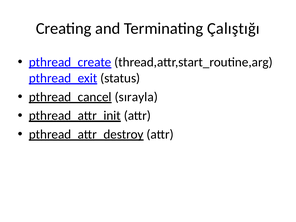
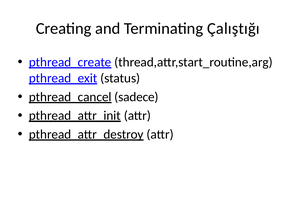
sırayla: sırayla -> sadece
